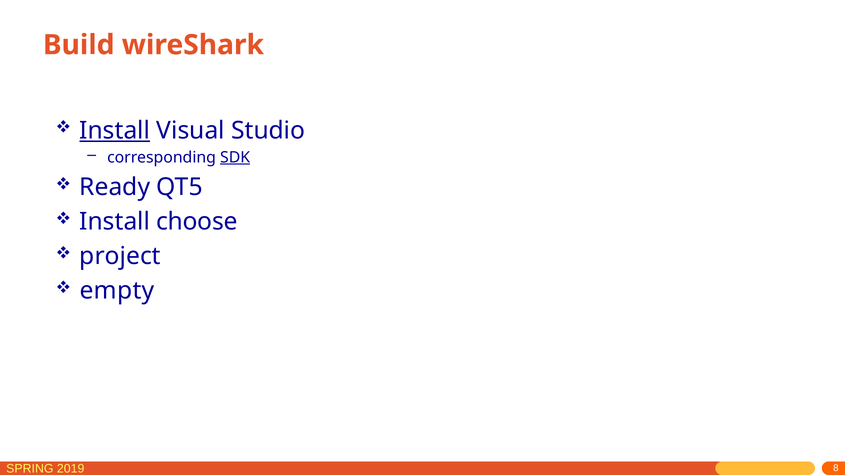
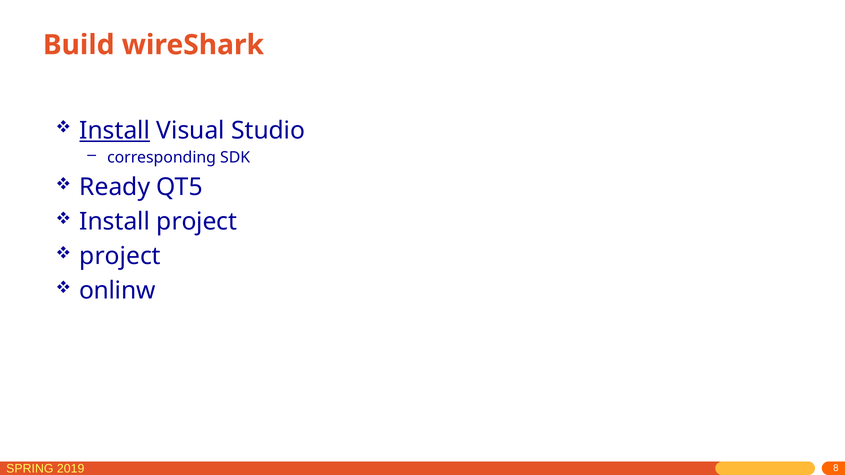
SDK underline: present -> none
Install choose: choose -> project
empty: empty -> onlinw
